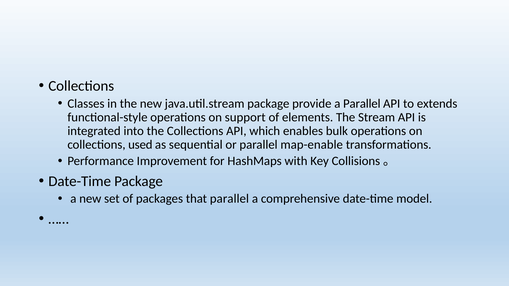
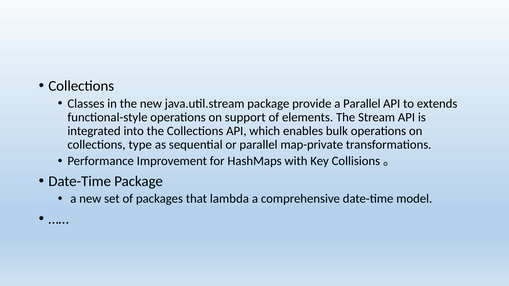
used: used -> type
map-enable: map-enable -> map-private
that parallel: parallel -> lambda
